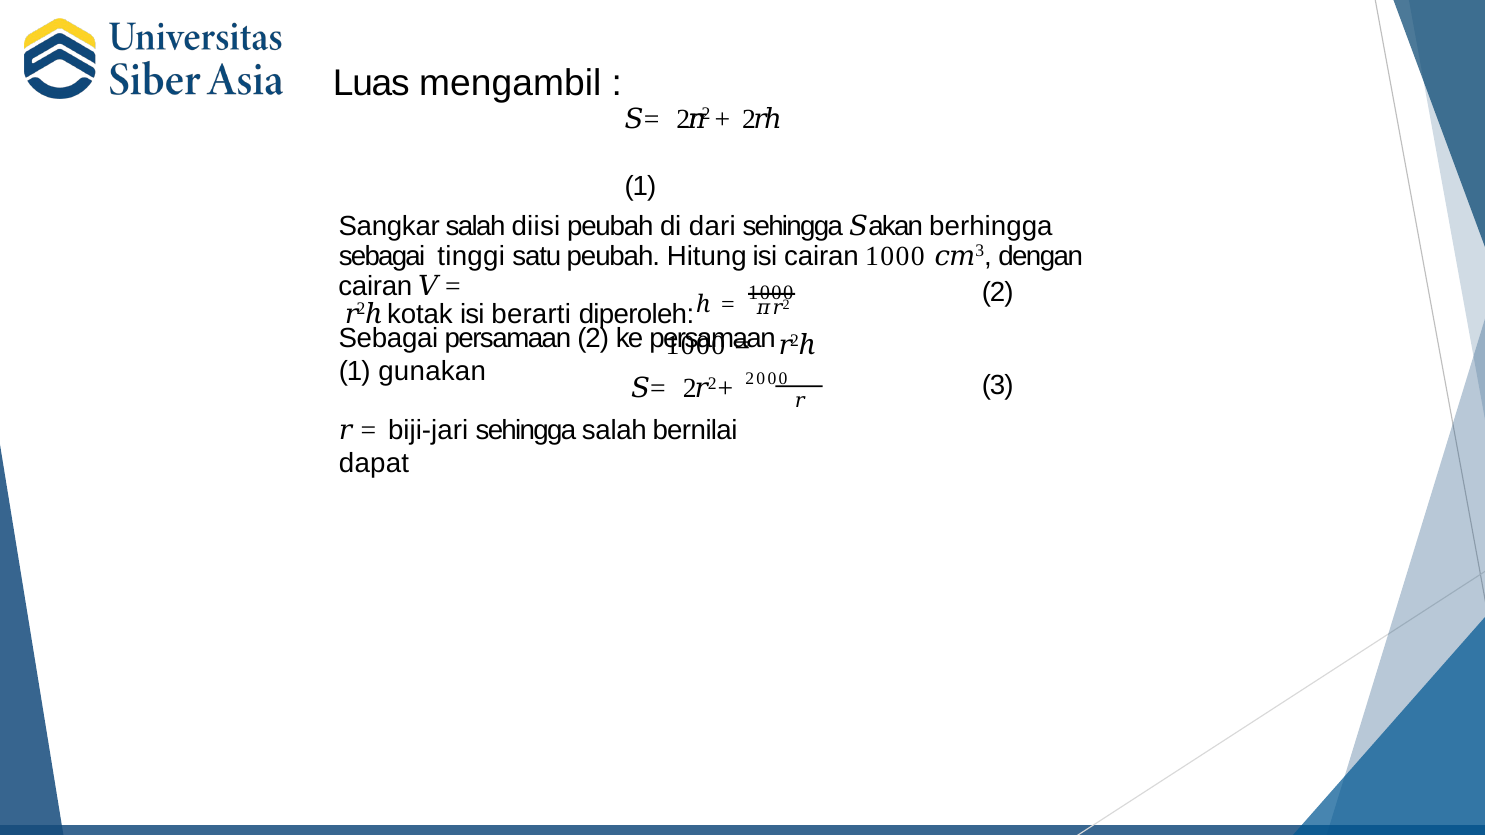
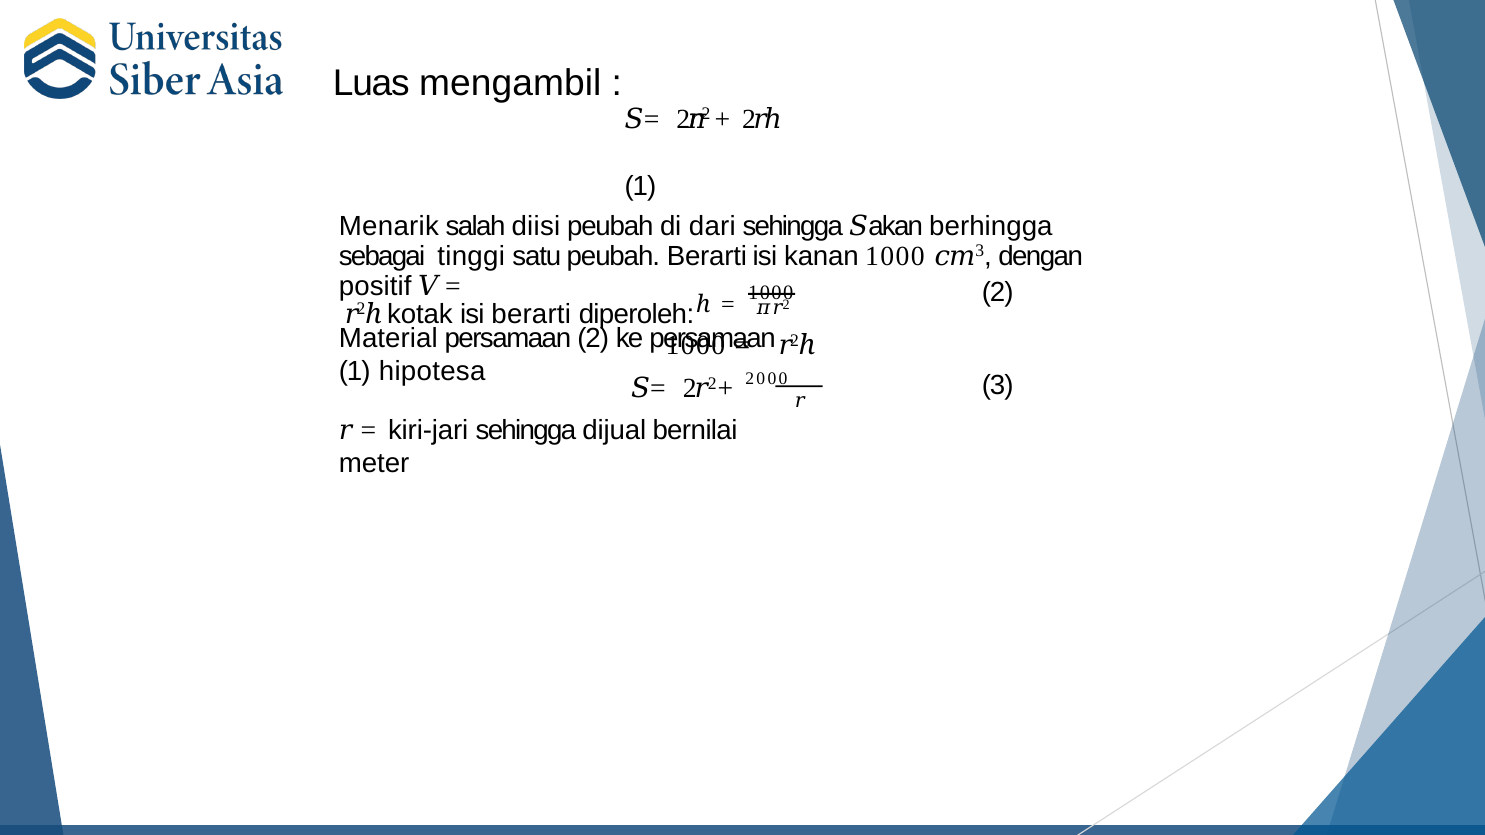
Sangkar: Sangkar -> Menarik
peubah Hitung: Hitung -> Berarti
isi cairan: cairan -> kanan
cairan at (375, 287): cairan -> positif
Sebagai at (388, 338): Sebagai -> Material
gunakan: gunakan -> hipotesa
biji-jari: biji-jari -> kiri-jari
sehingga salah: salah -> dijual
dapat: dapat -> meter
